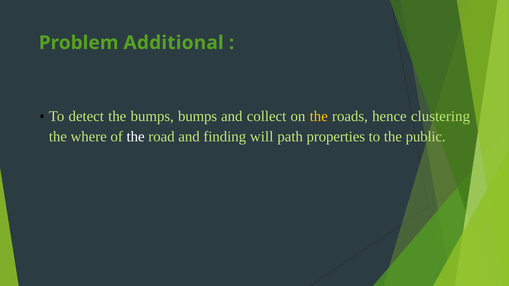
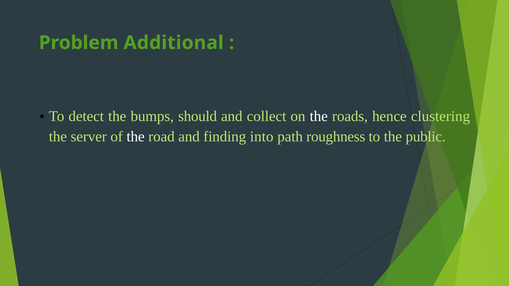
bumps bumps: bumps -> should
the at (319, 116) colour: yellow -> white
where: where -> server
will: will -> into
properties: properties -> roughness
